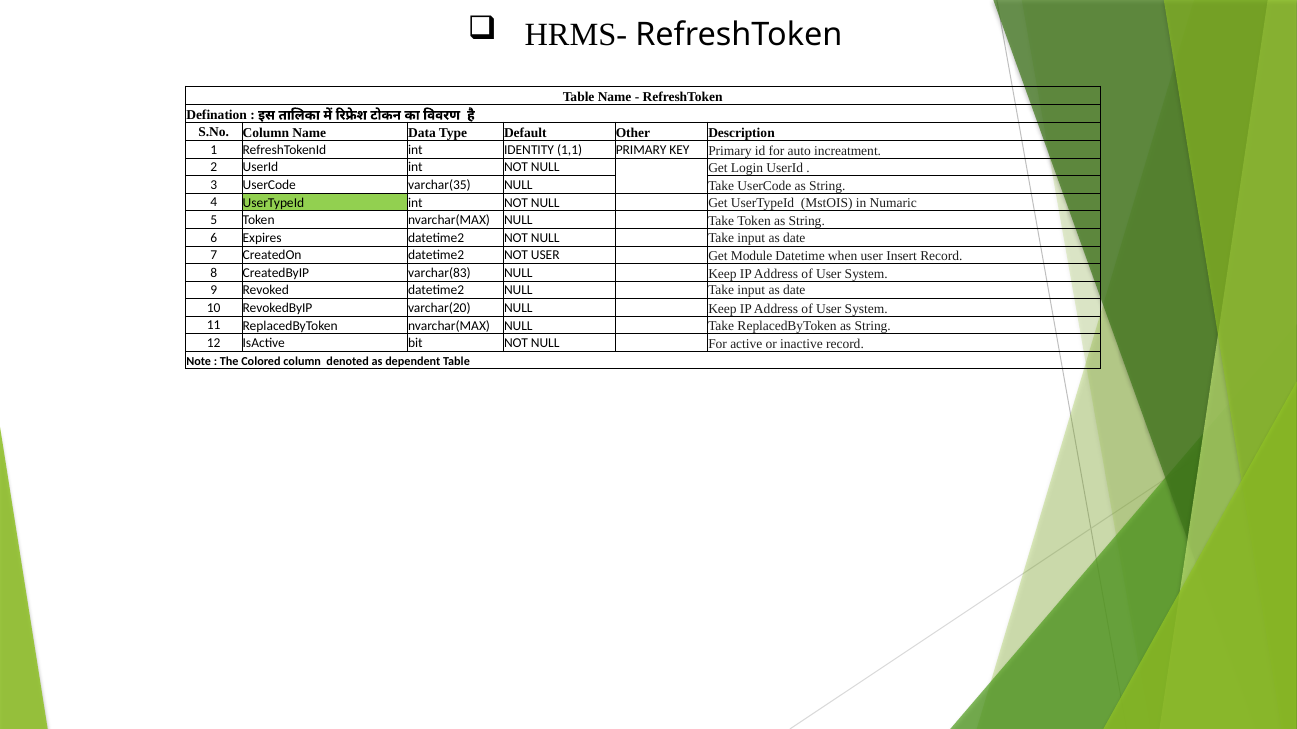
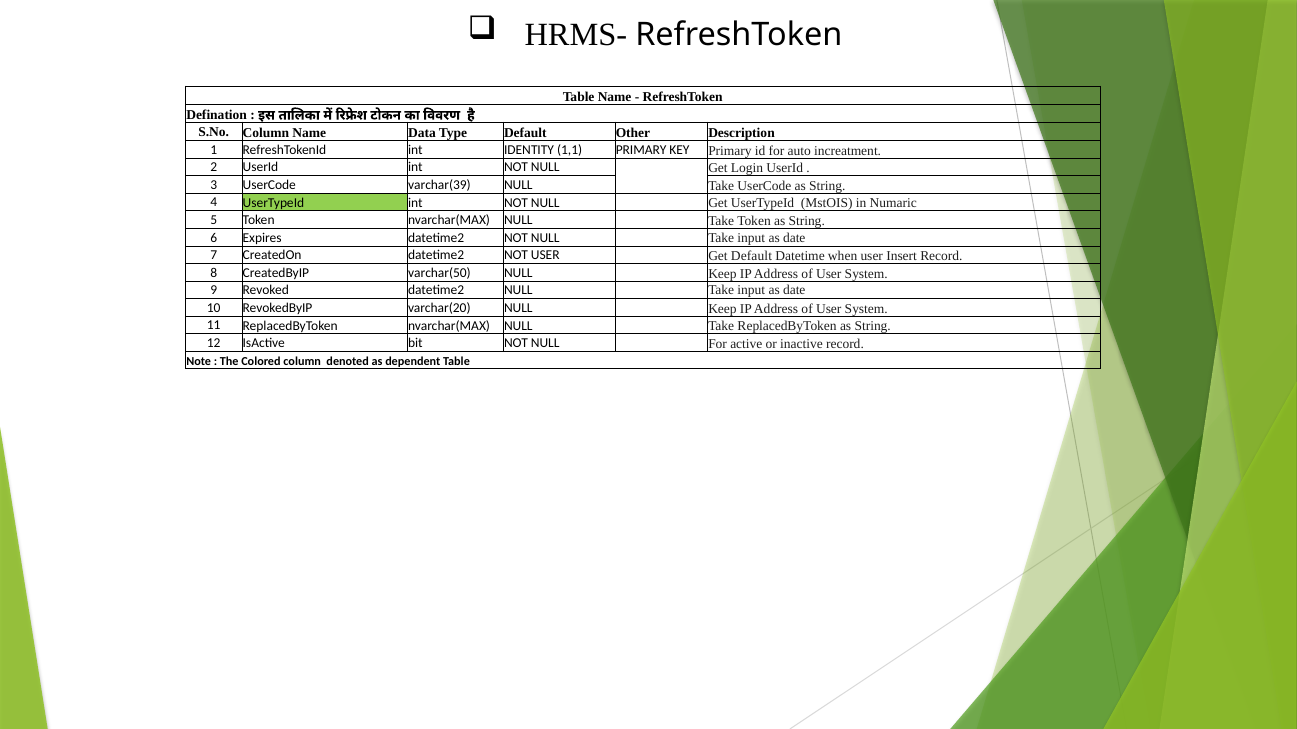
varchar(35: varchar(35 -> varchar(39
Get Module: Module -> Default
varchar(83: varchar(83 -> varchar(50
